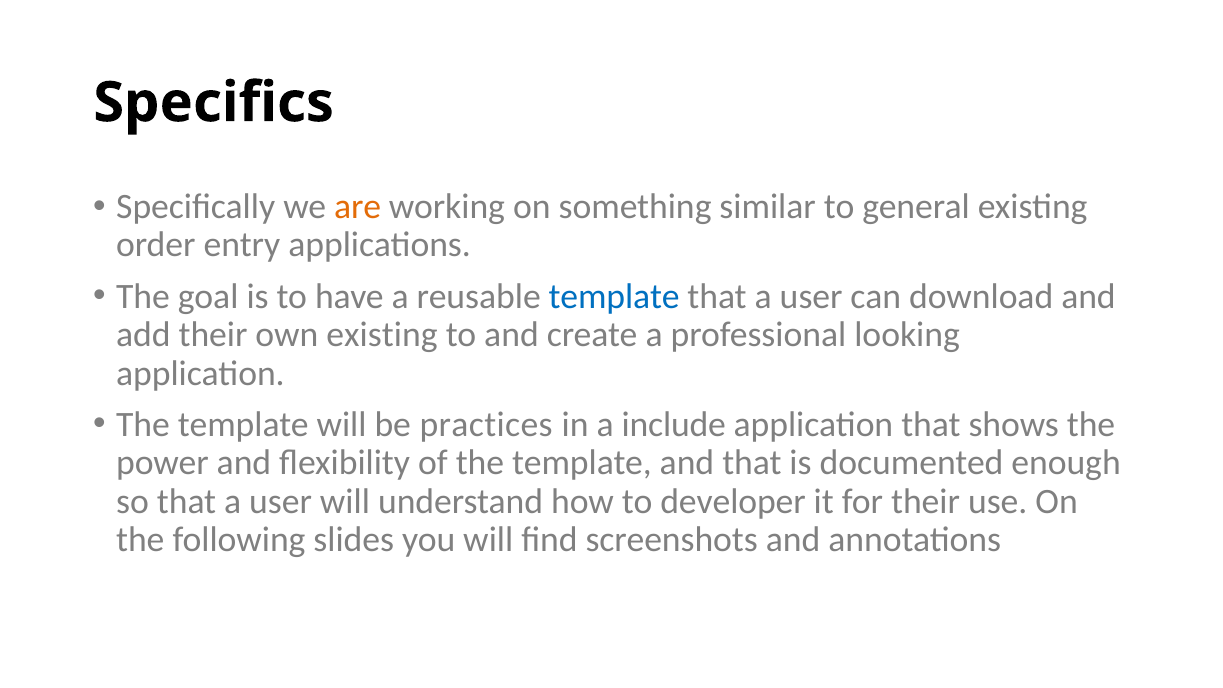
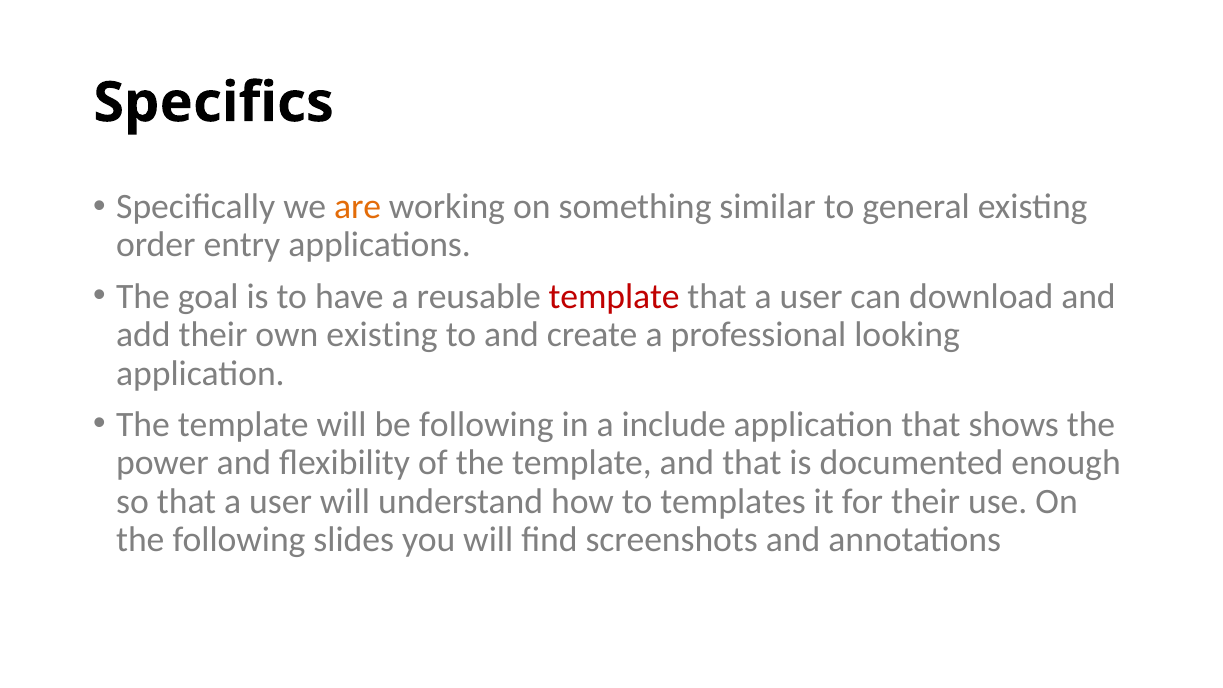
template at (614, 296) colour: blue -> red
be practices: practices -> following
developer: developer -> templates
